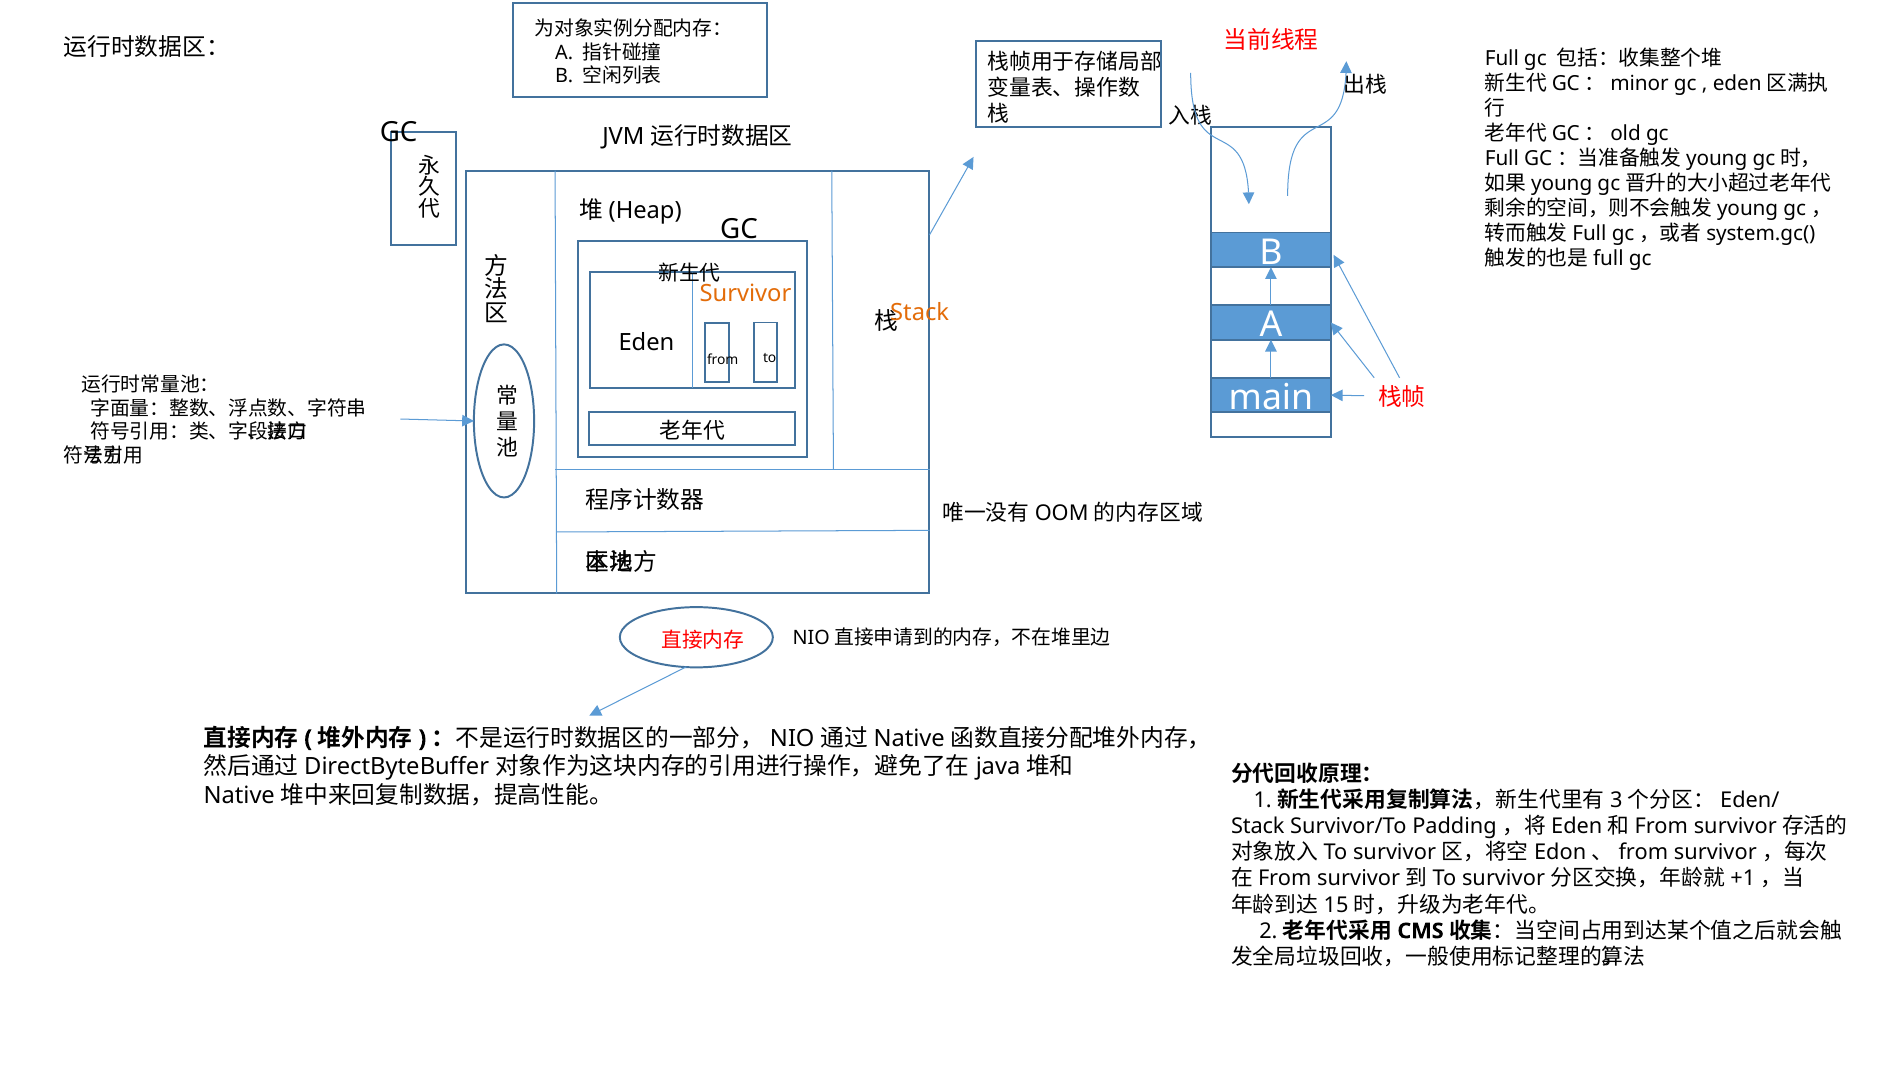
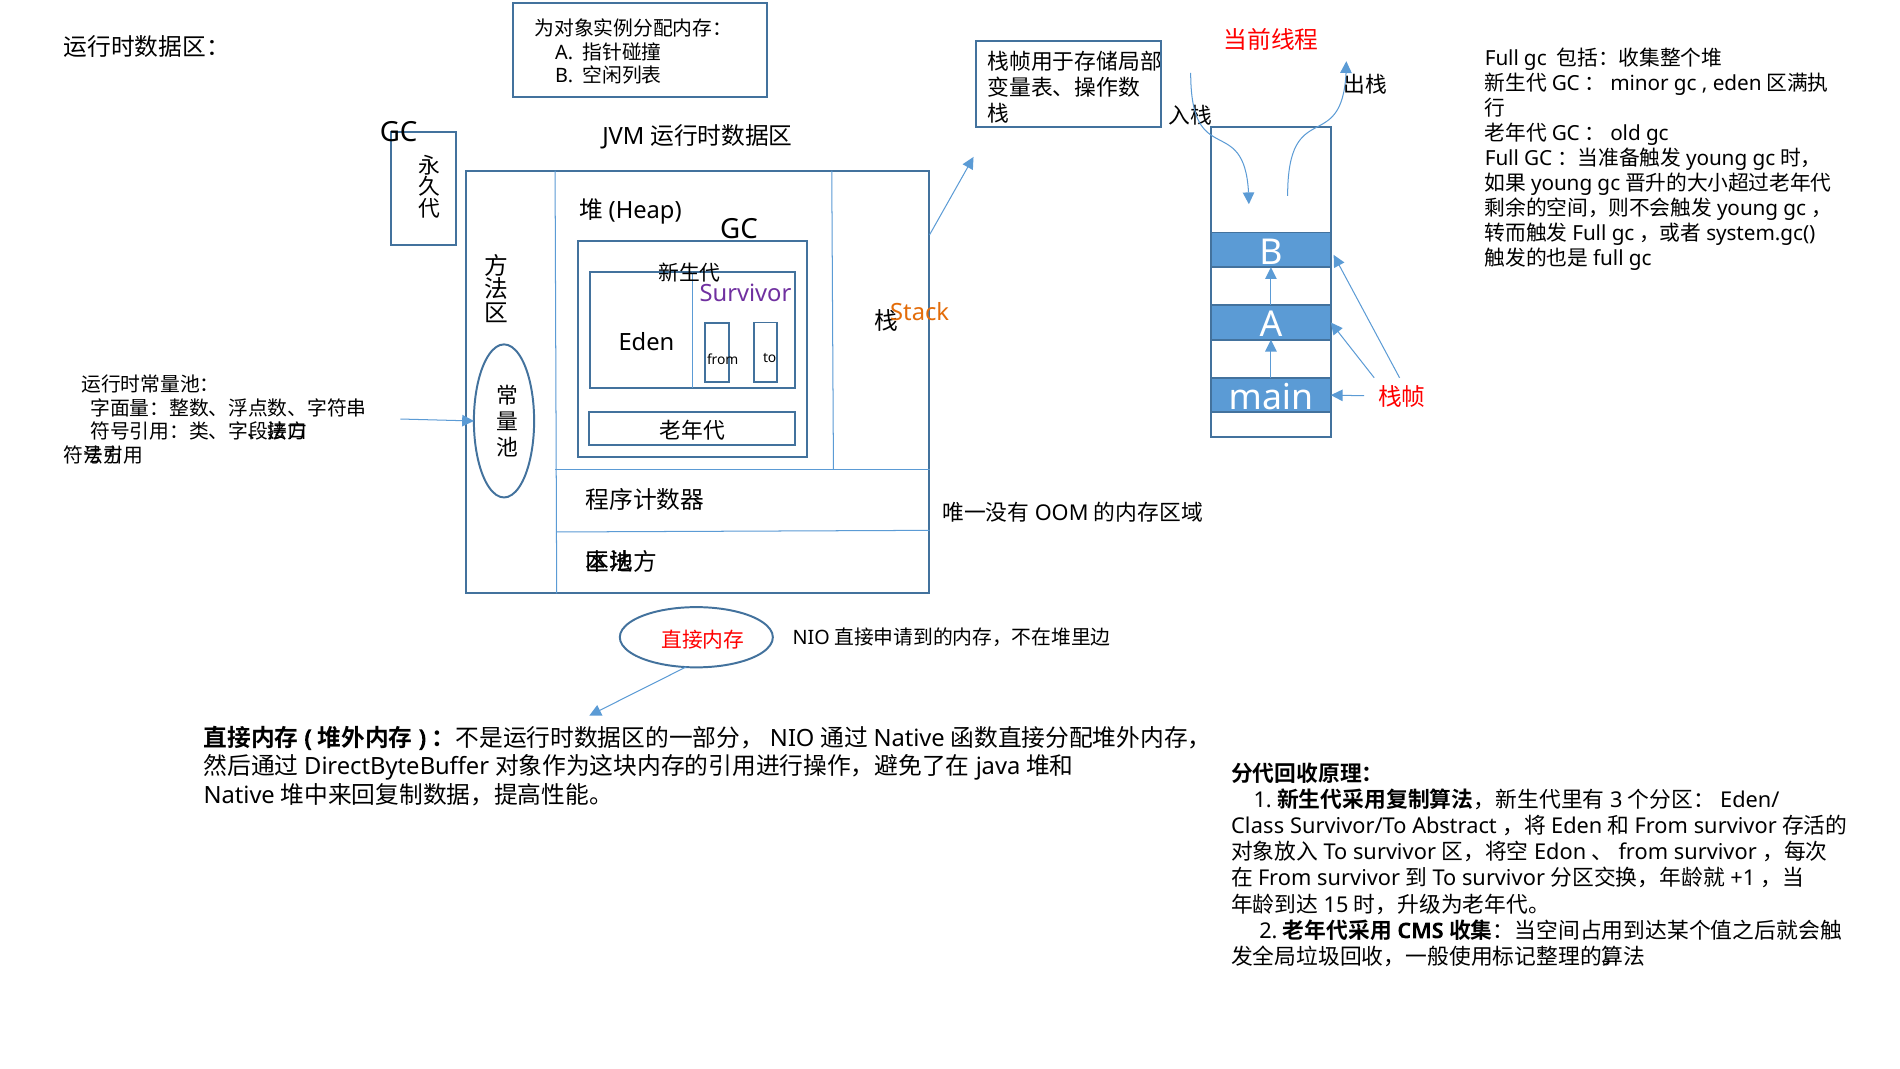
Survivor colour: orange -> purple
Stack at (1258, 826): Stack -> Class
Padding: Padding -> Abstract
